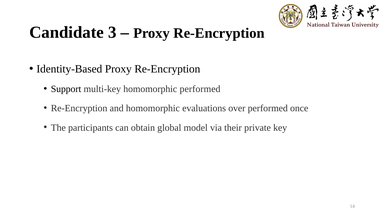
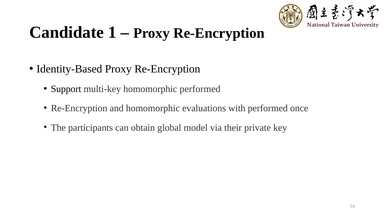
3: 3 -> 1
over: over -> with
